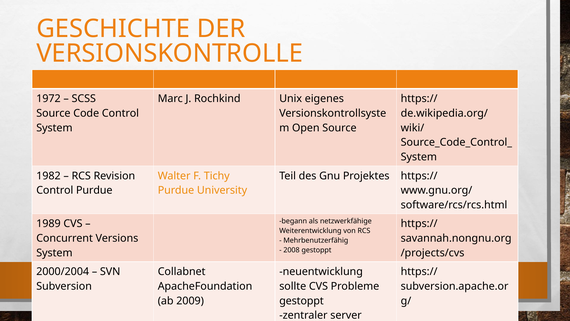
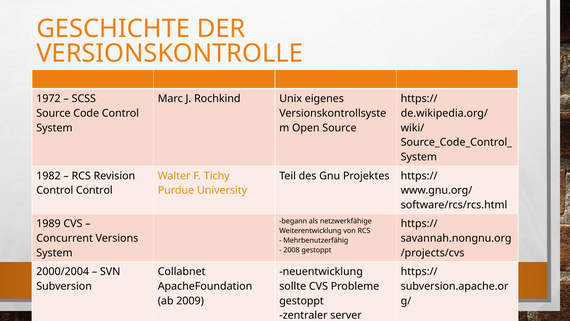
Control Purdue: Purdue -> Control
